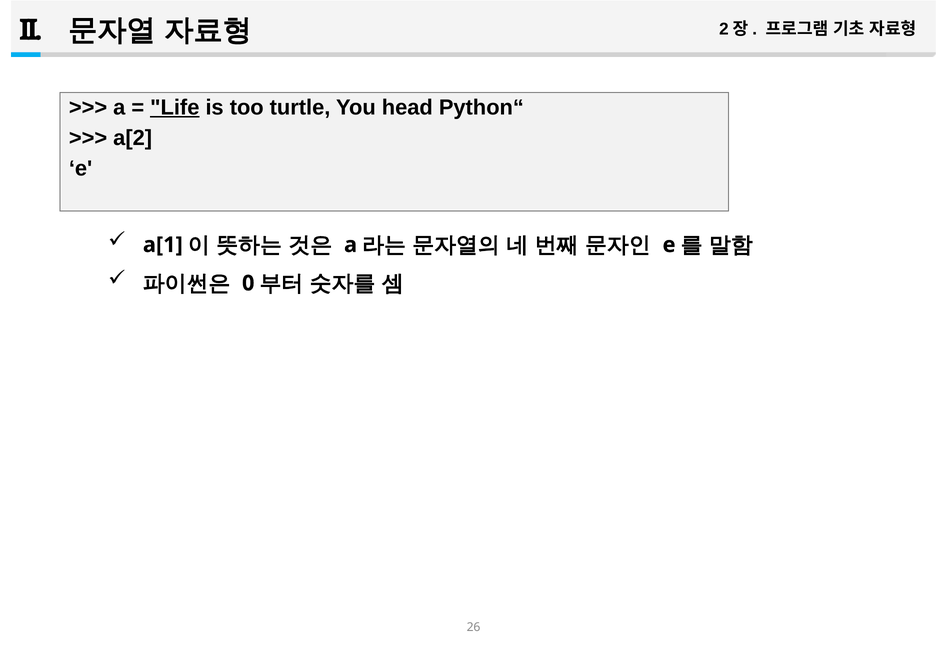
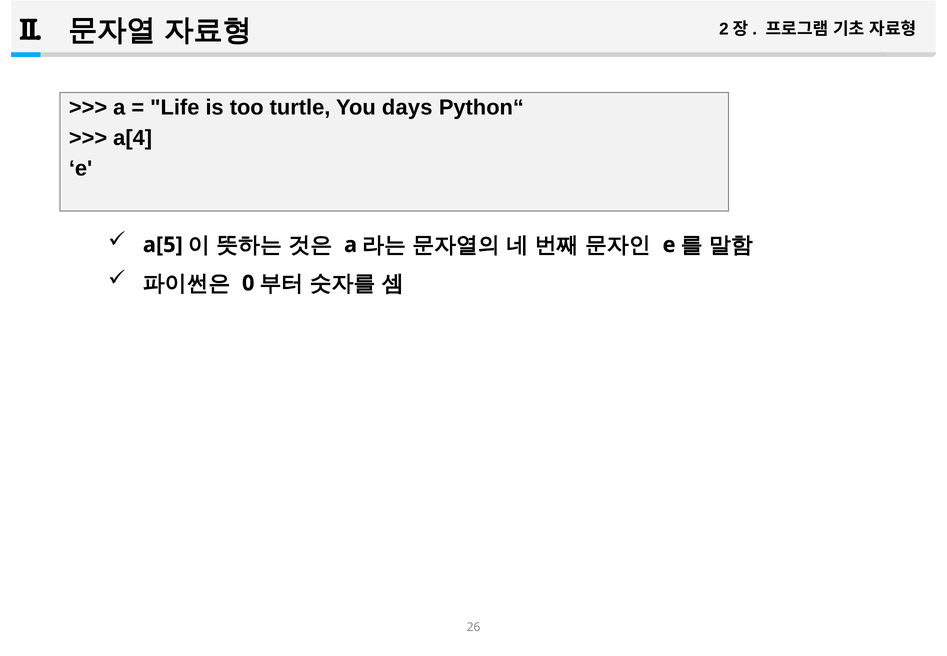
Life underline: present -> none
head: head -> days
a[2: a[2 -> a[4
a[1: a[1 -> a[5
